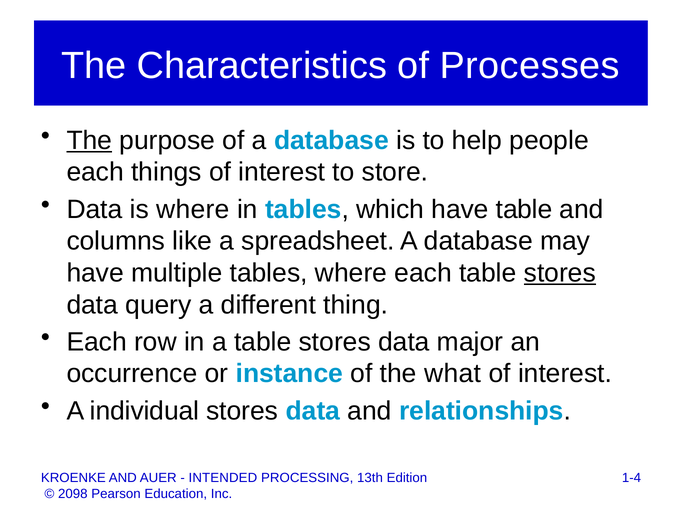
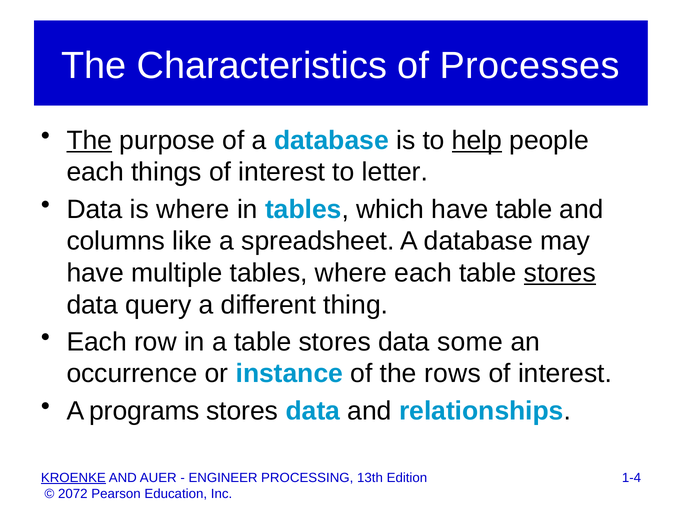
help underline: none -> present
store: store -> letter
major: major -> some
what: what -> rows
individual: individual -> programs
KROENKE underline: none -> present
INTENDED: INTENDED -> ENGINEER
2098: 2098 -> 2072
